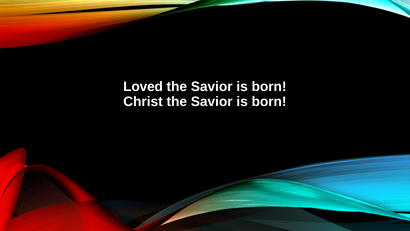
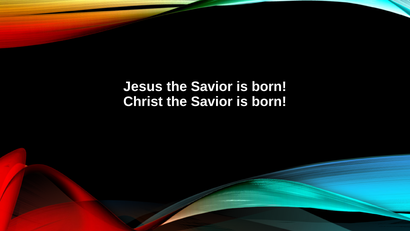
Loved: Loved -> Jesus
